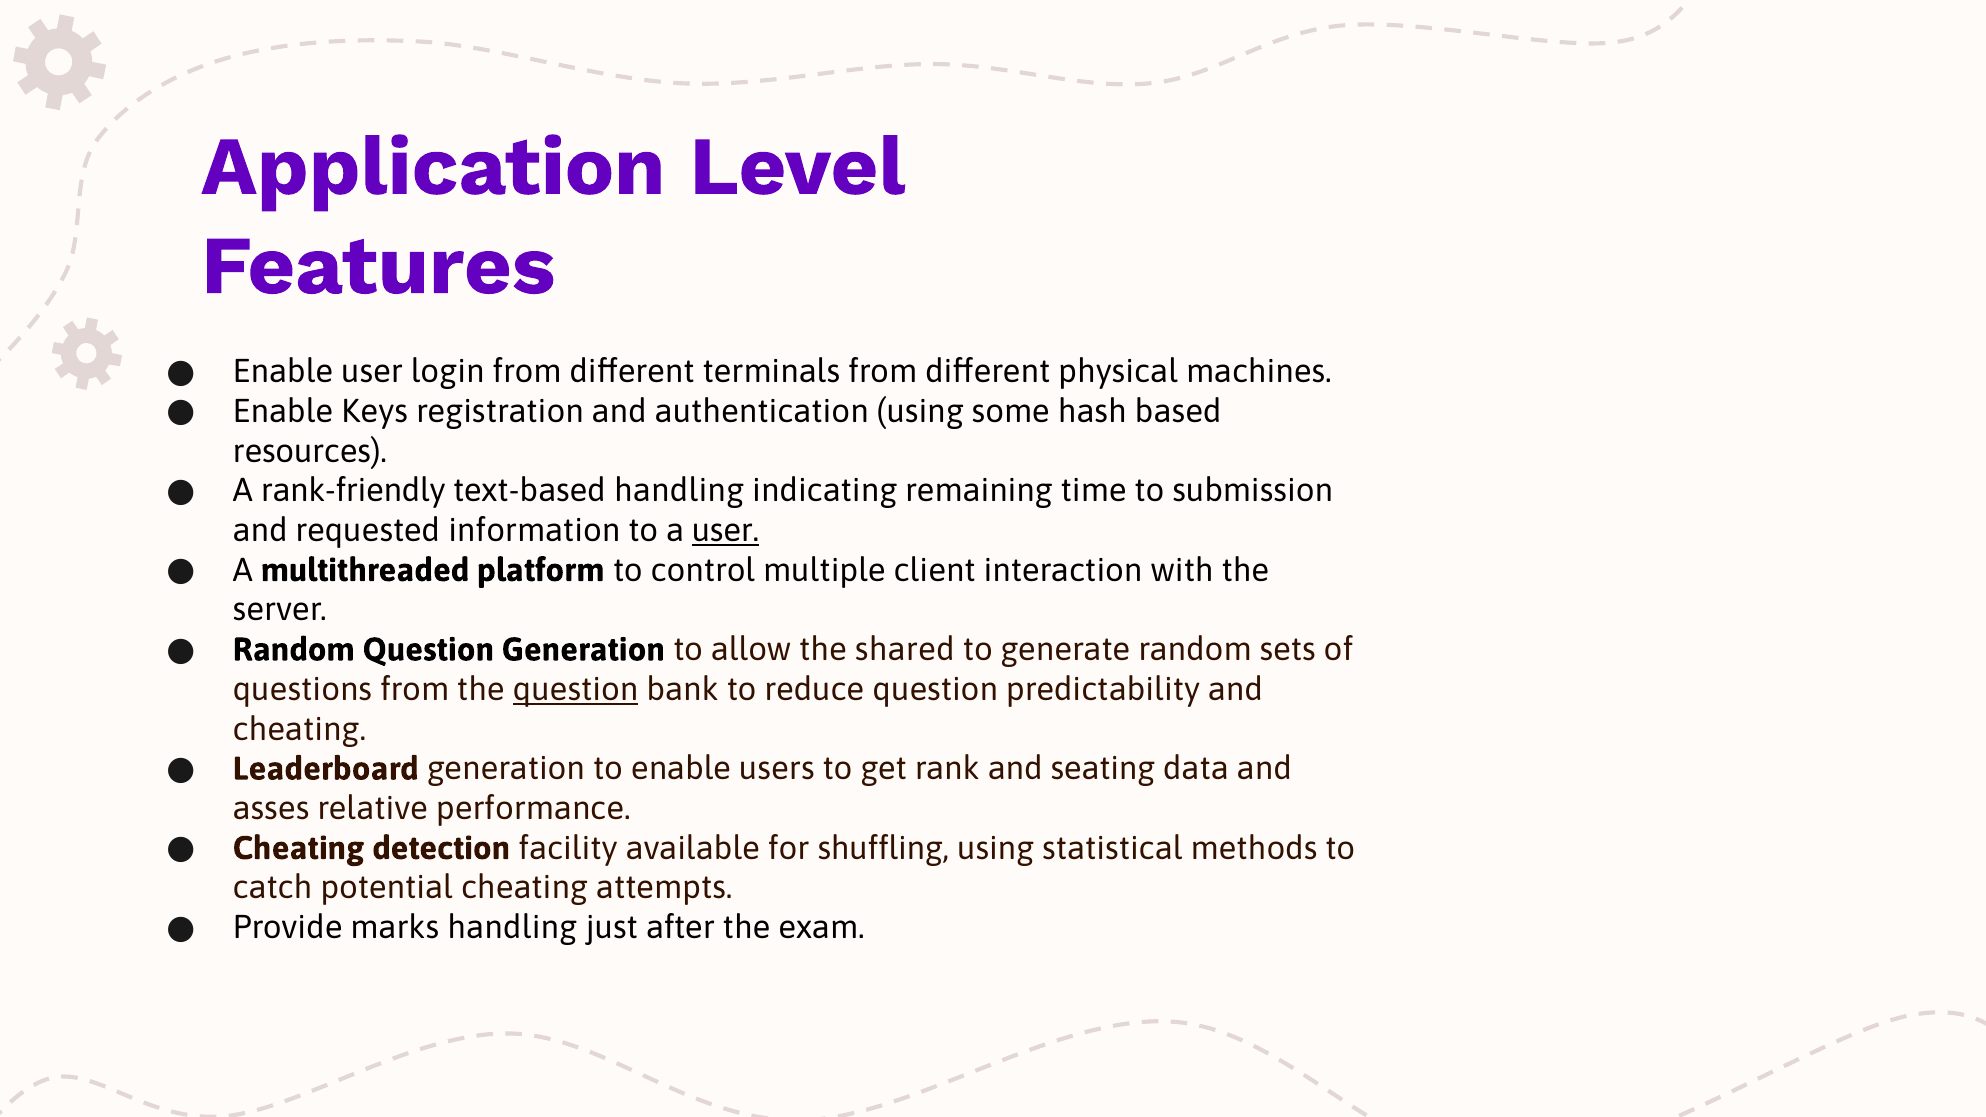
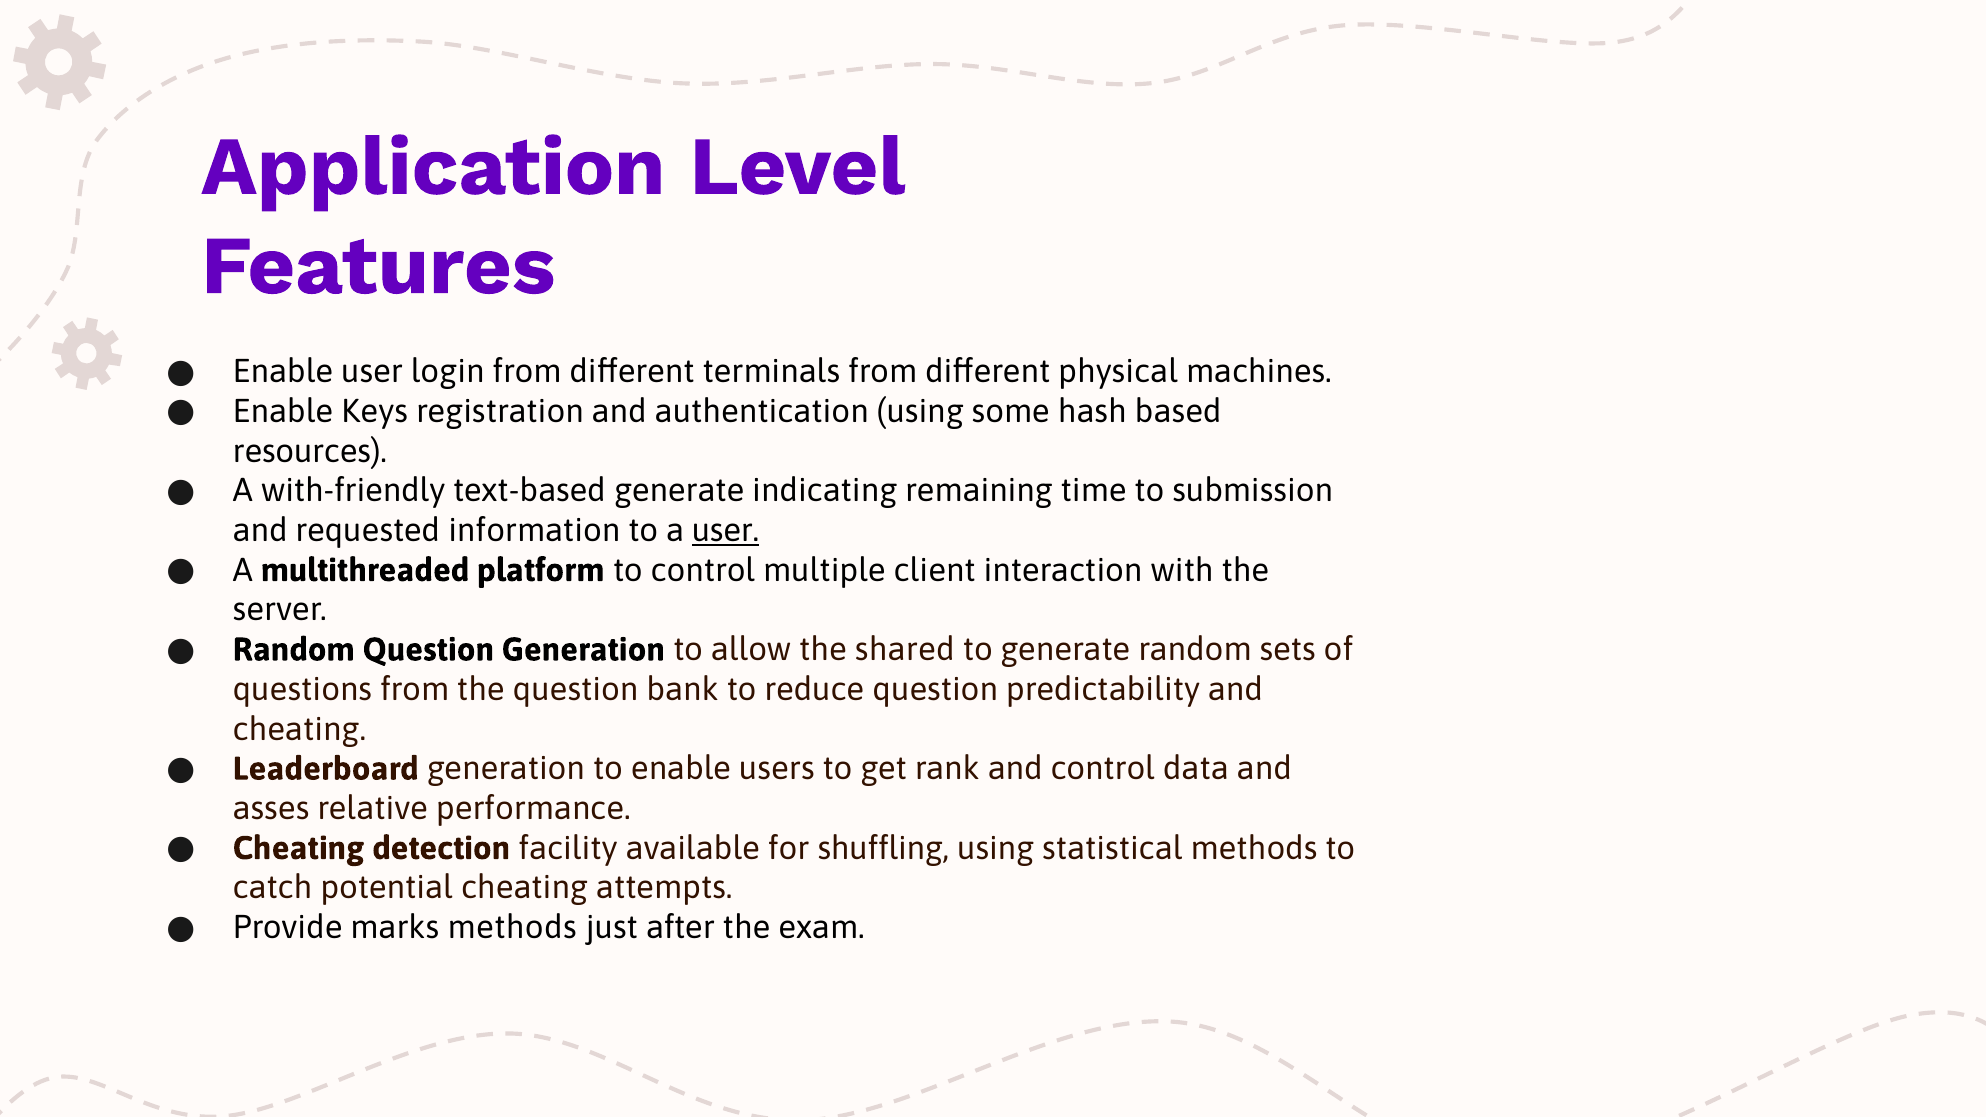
rank-friendly: rank-friendly -> with-friendly
text-based handling: handling -> generate
question at (576, 690) underline: present -> none
and seating: seating -> control
marks handling: handling -> methods
